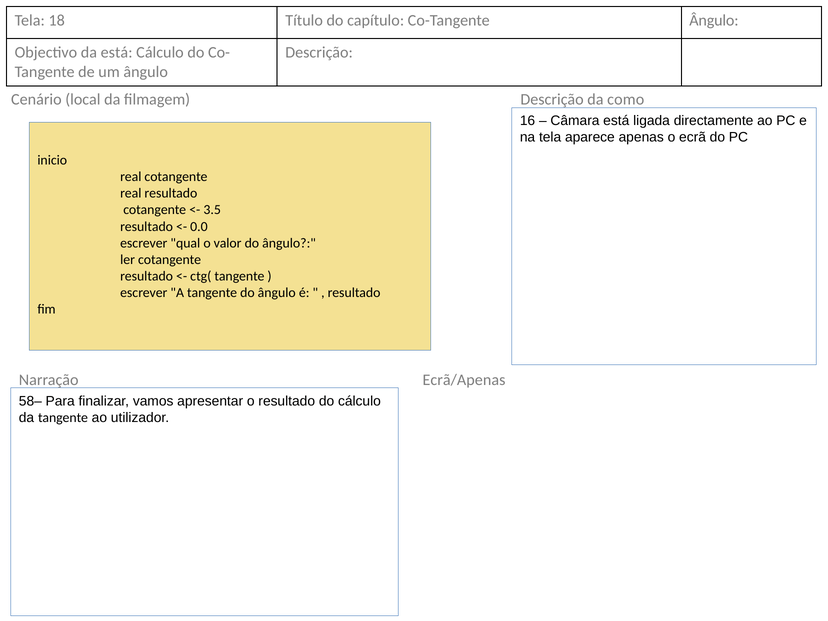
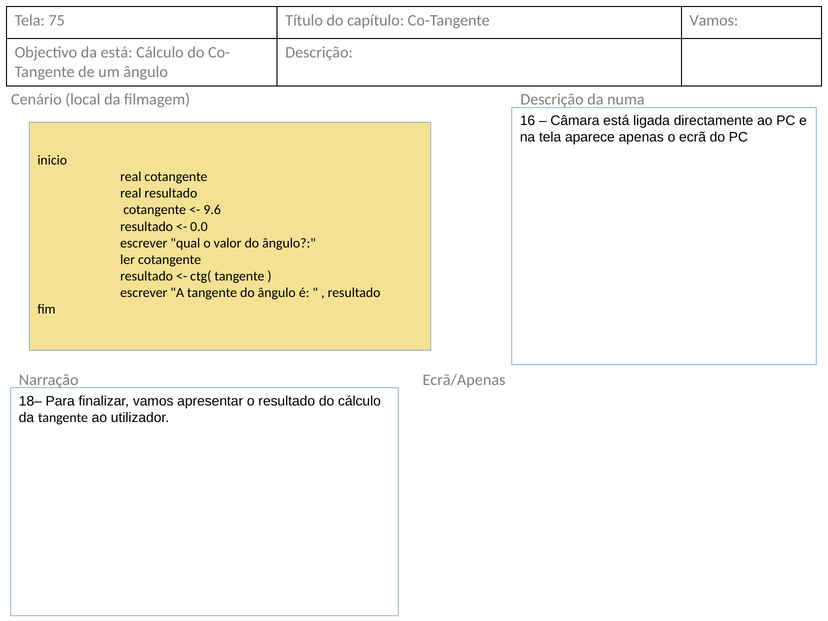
18: 18 -> 75
Co-Tangente Ângulo: Ângulo -> Vamos
como: como -> numa
3.5: 3.5 -> 9.6
58–: 58– -> 18–
